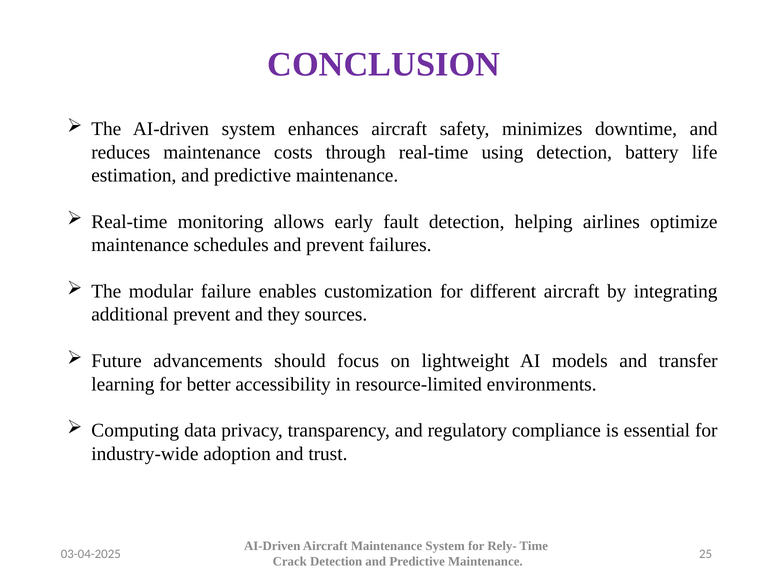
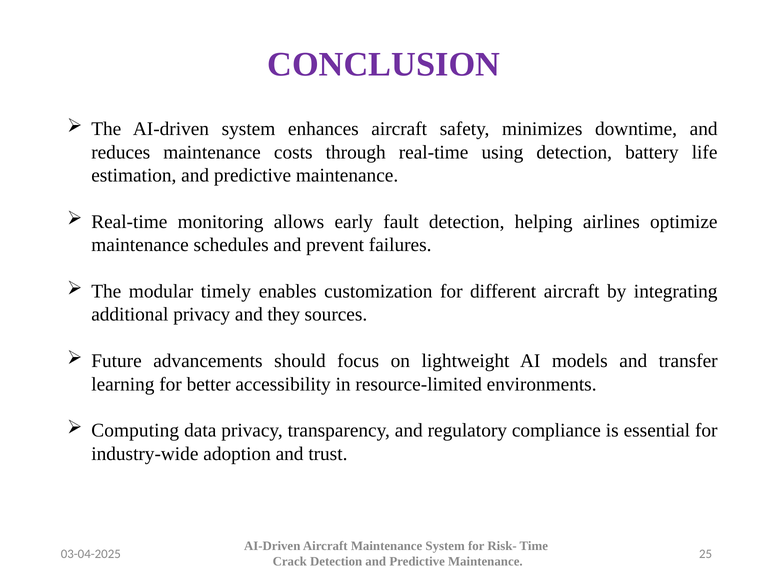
failure: failure -> timely
additional prevent: prevent -> privacy
Rely-: Rely- -> Risk-
